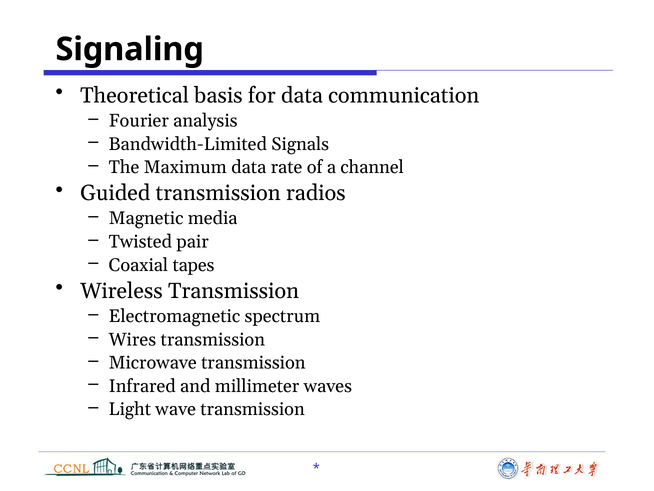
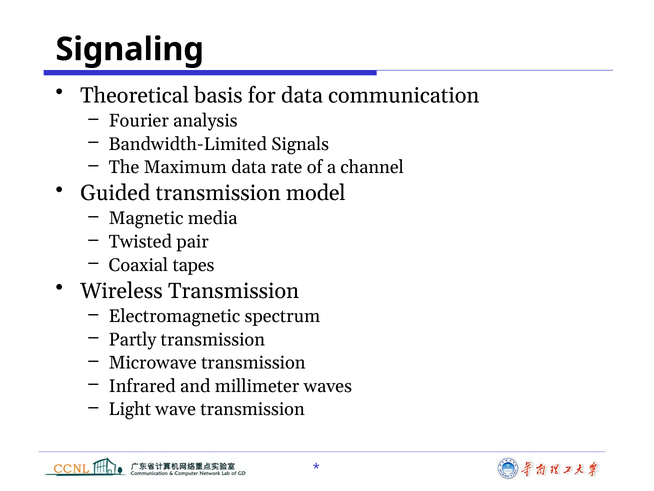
radios: radios -> model
Wires: Wires -> Partly
